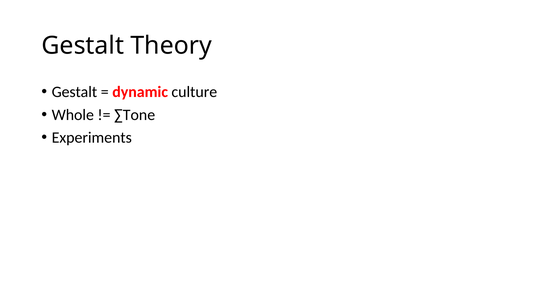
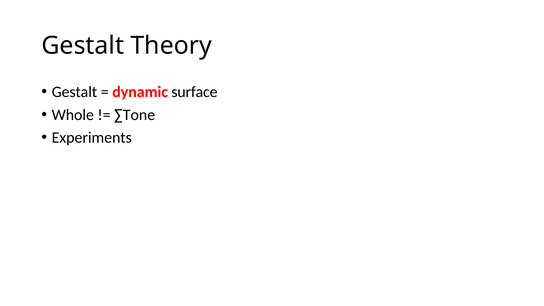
culture: culture -> surface
